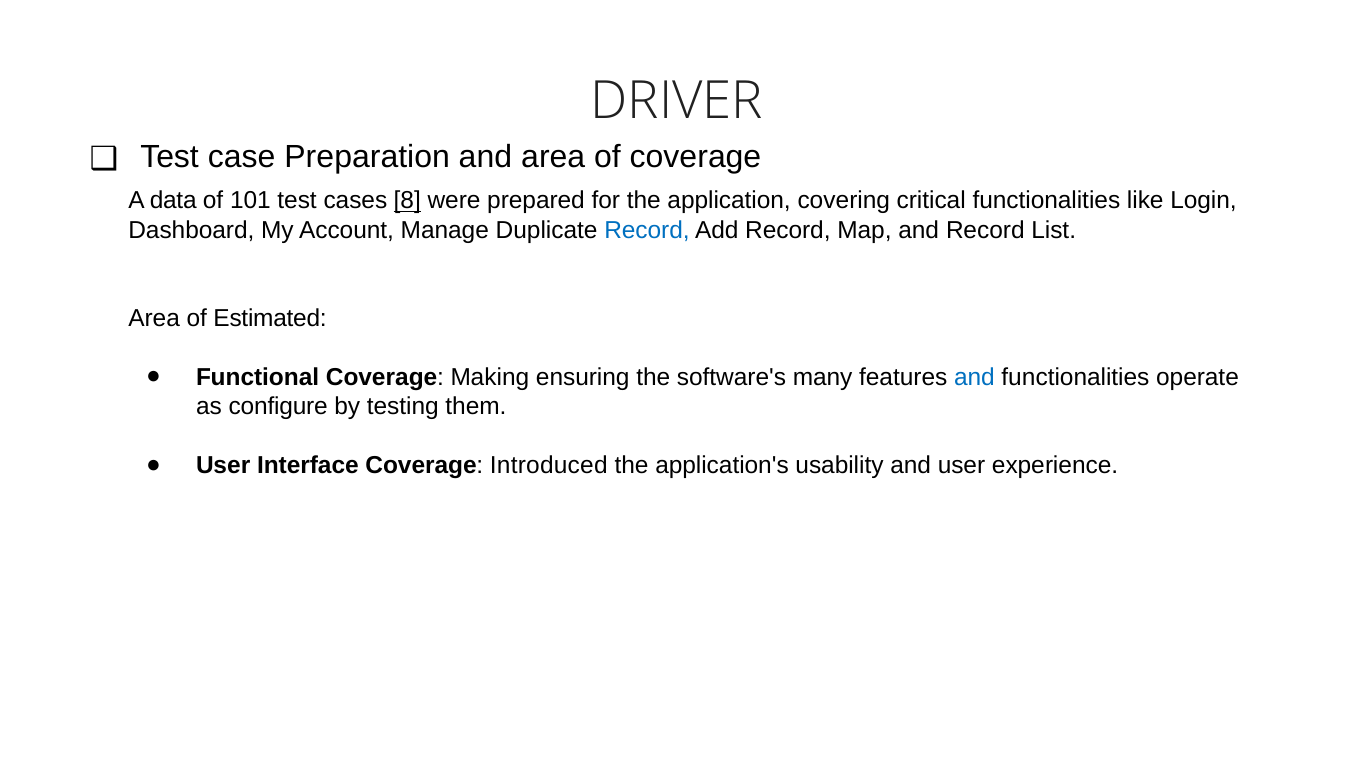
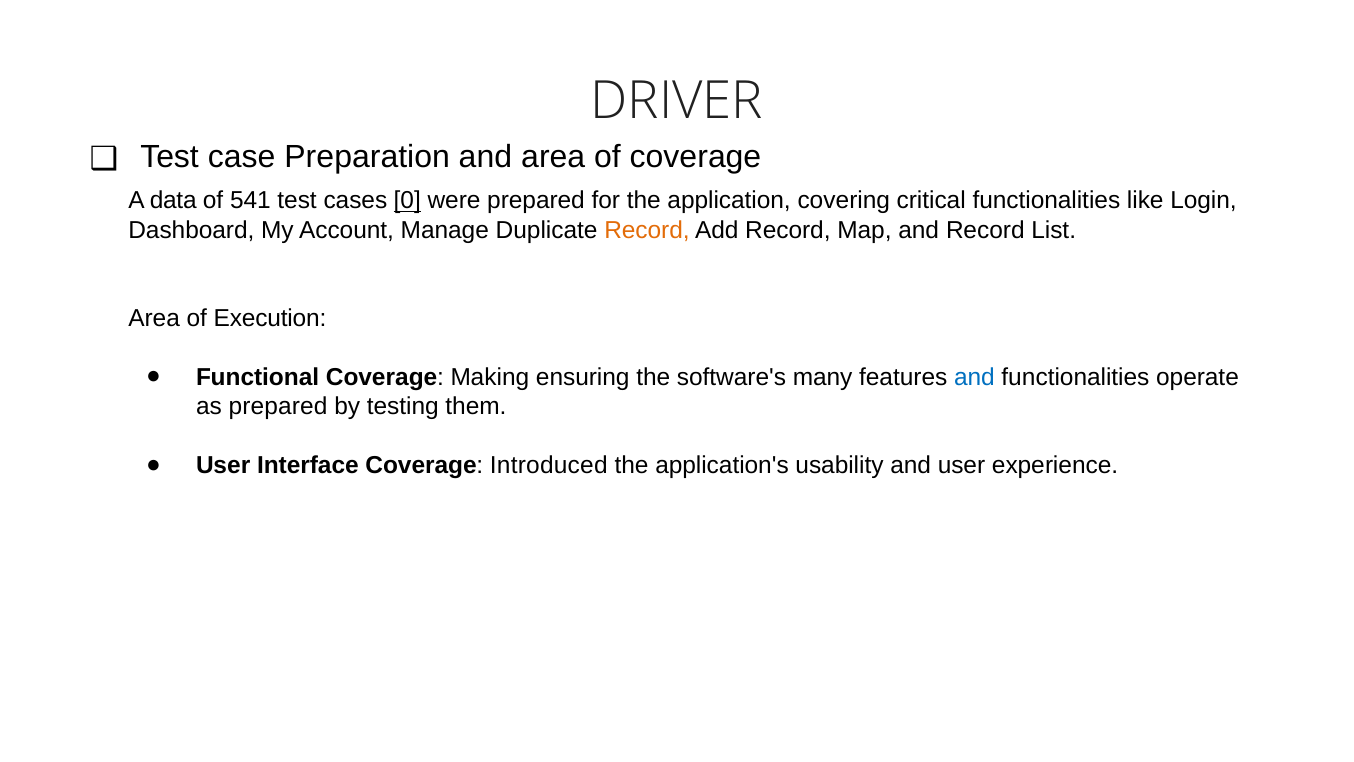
101: 101 -> 541
8: 8 -> 0
Record at (647, 230) colour: blue -> orange
Estimated: Estimated -> Execution
as configure: configure -> prepared
